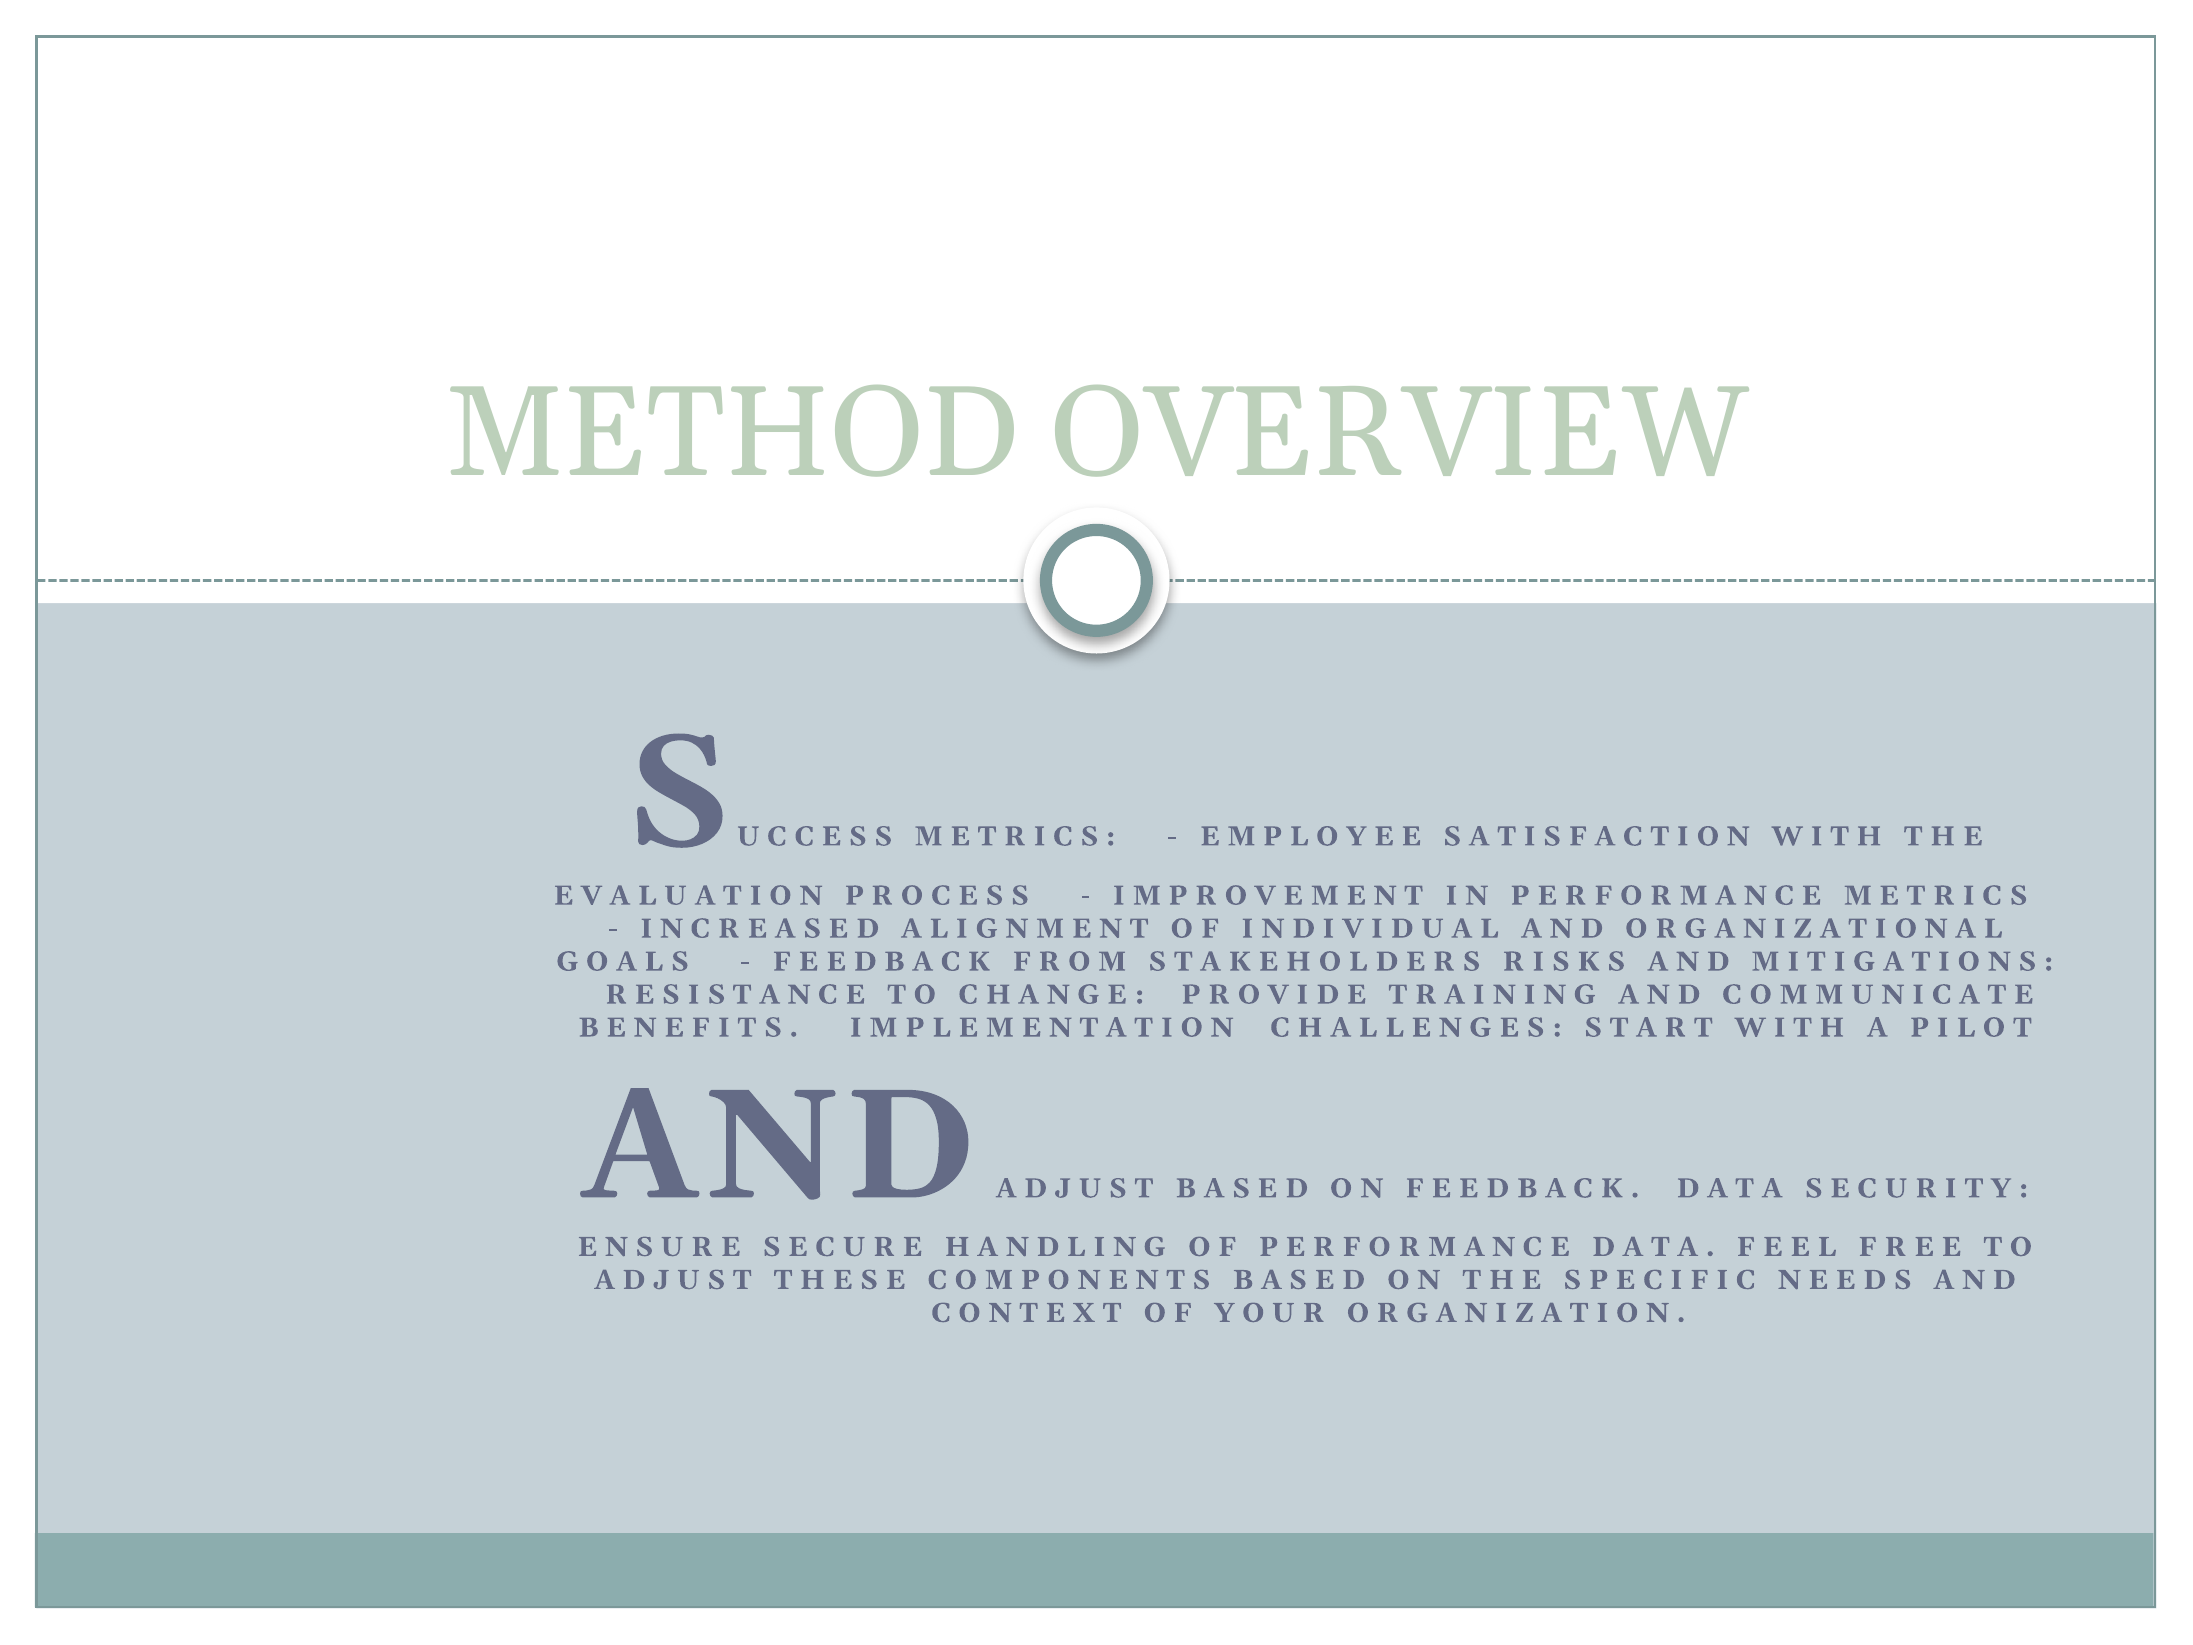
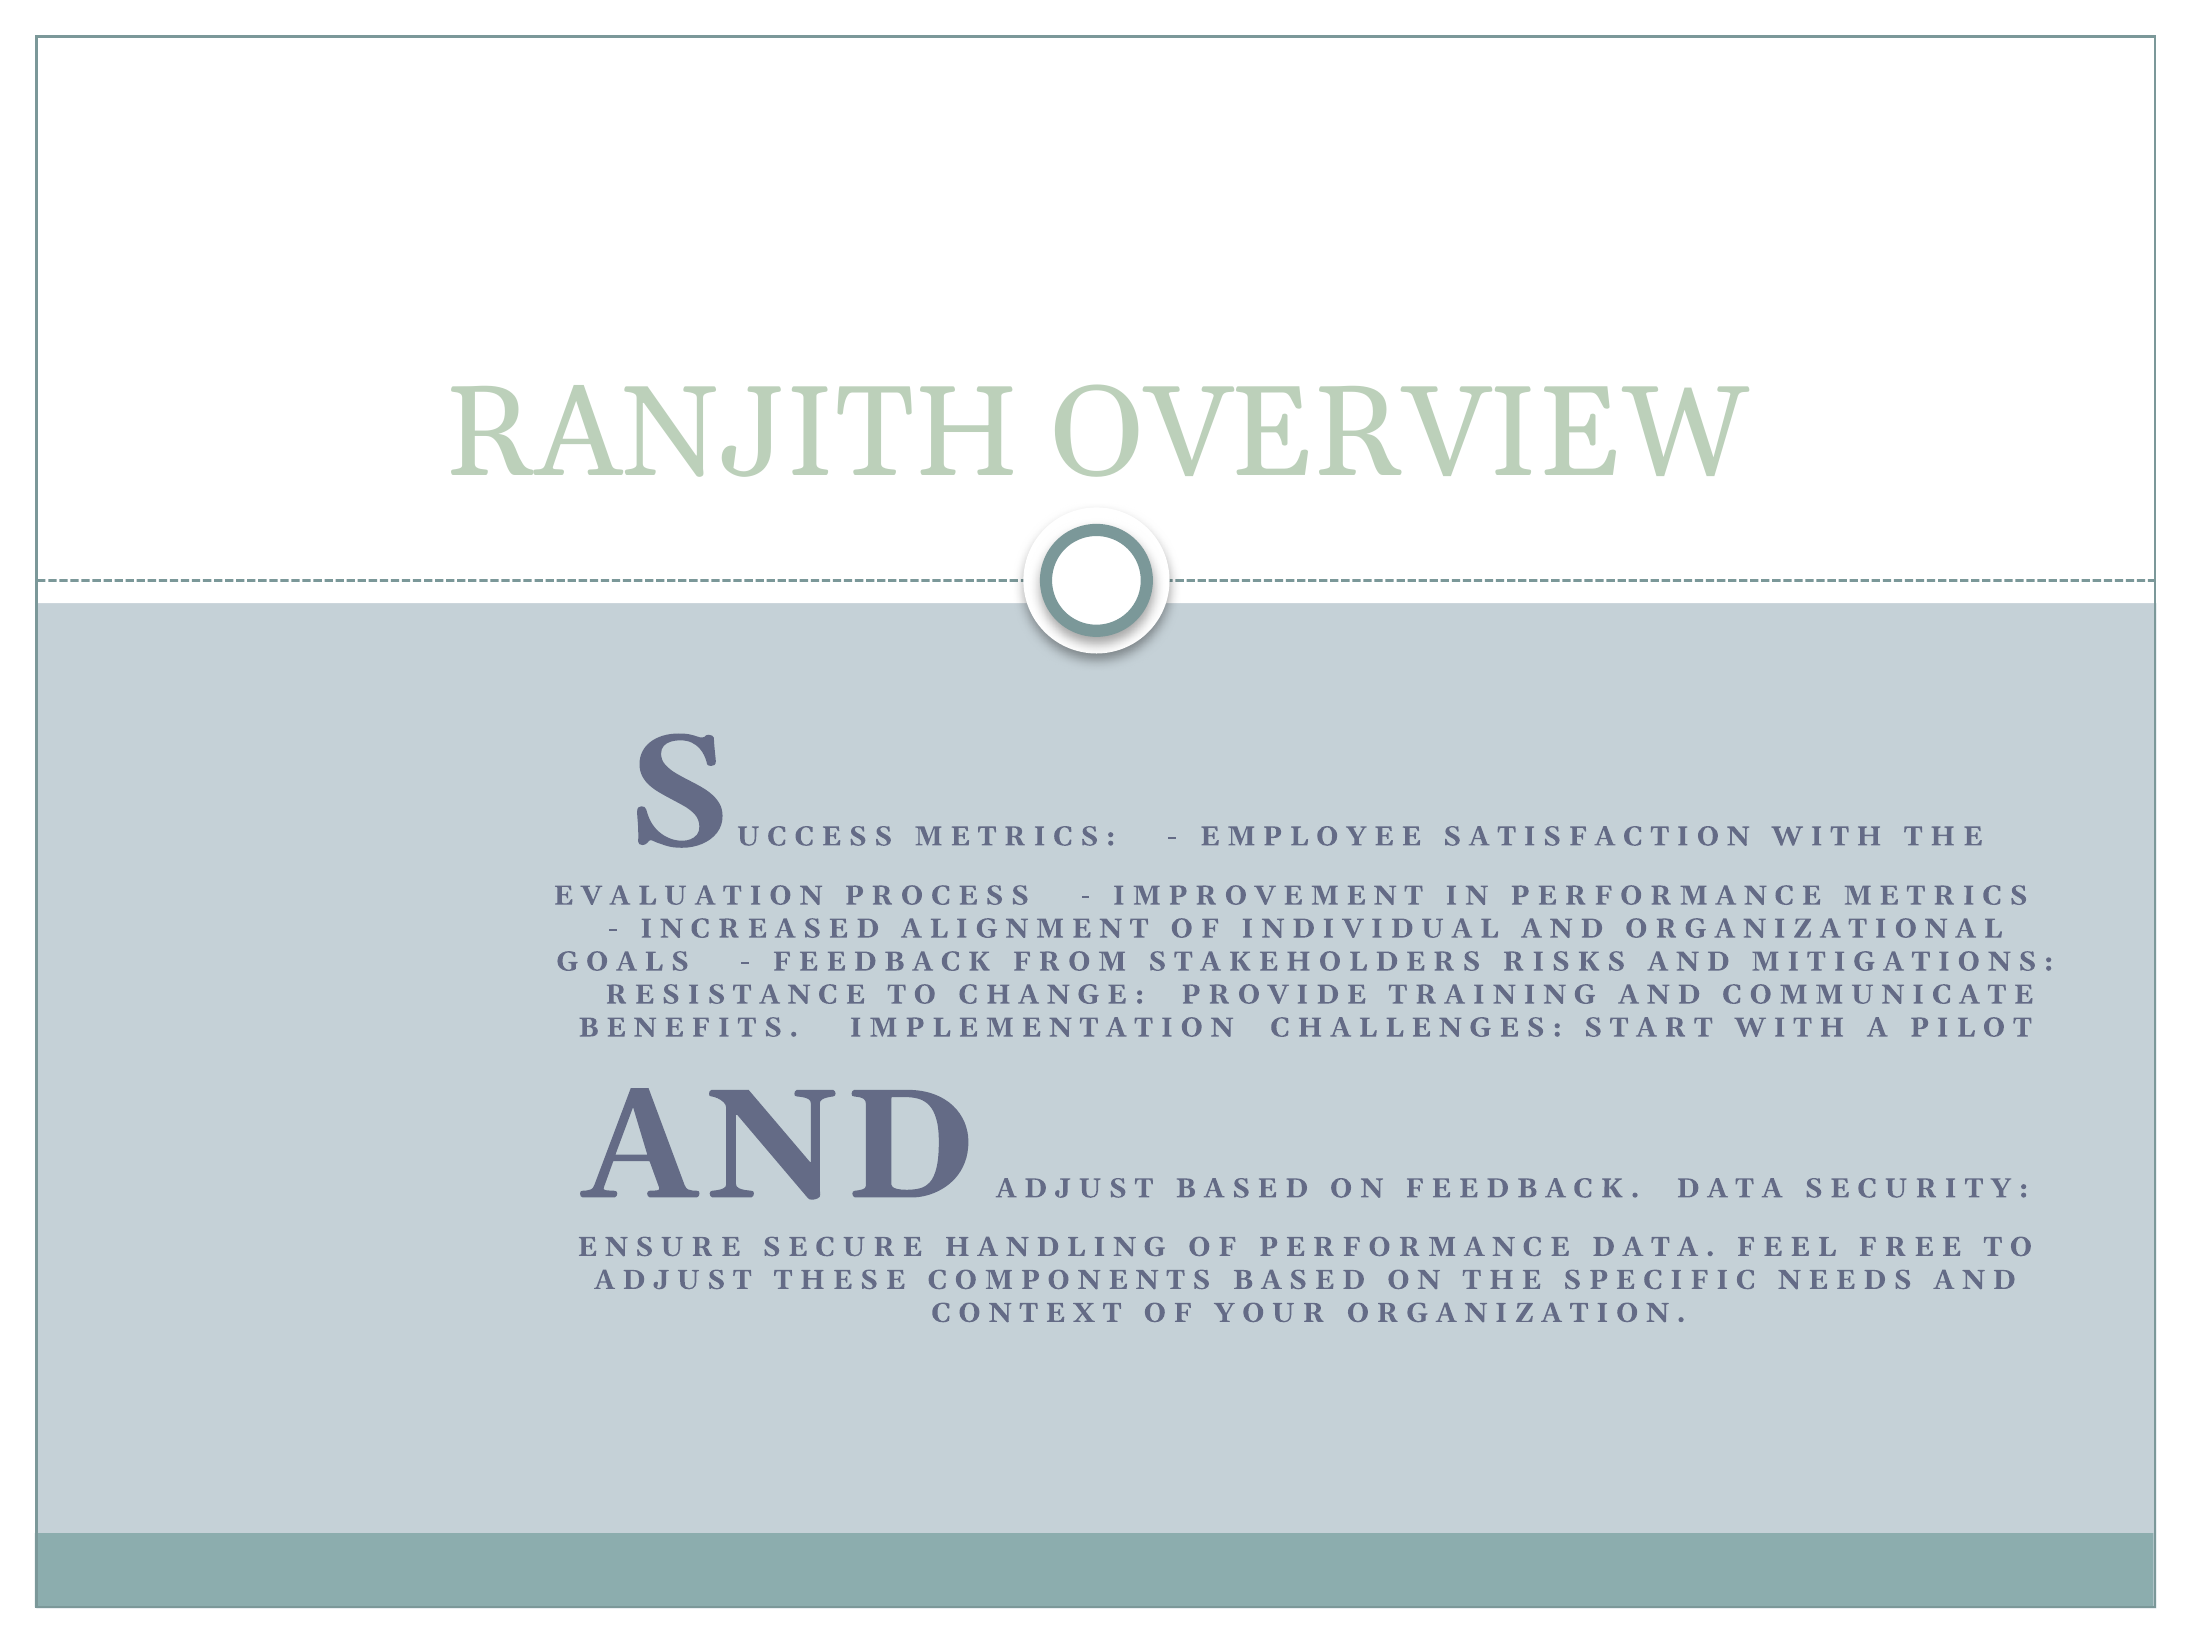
METHOD: METHOD -> RANJITH
